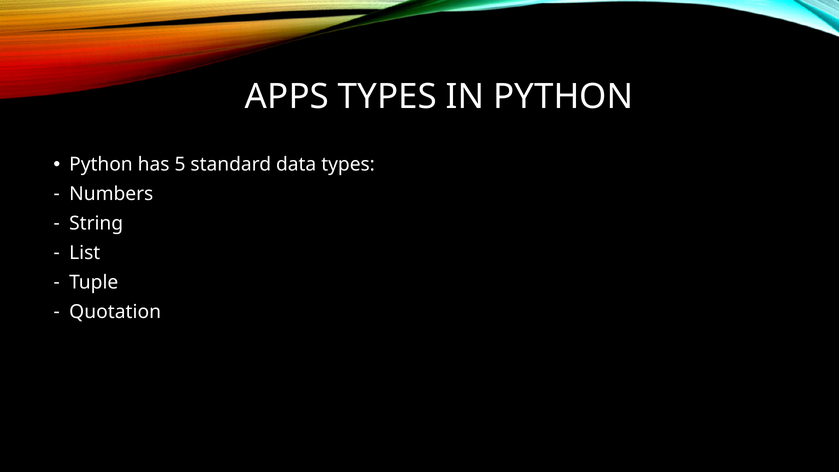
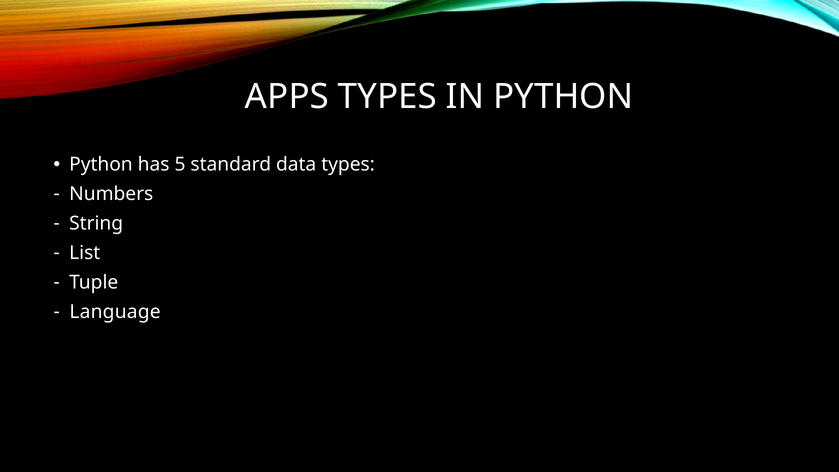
Quotation: Quotation -> Language
